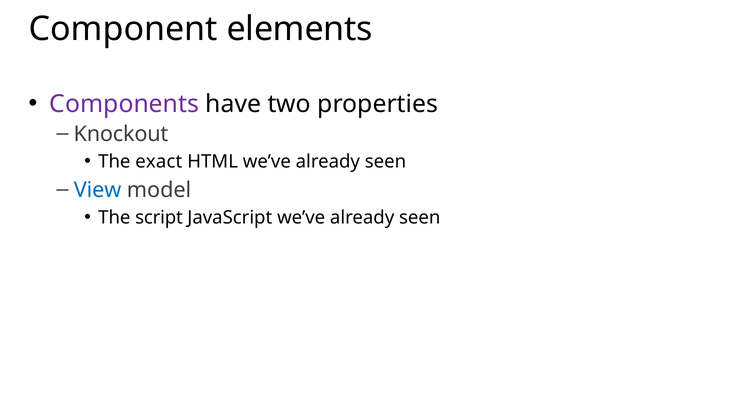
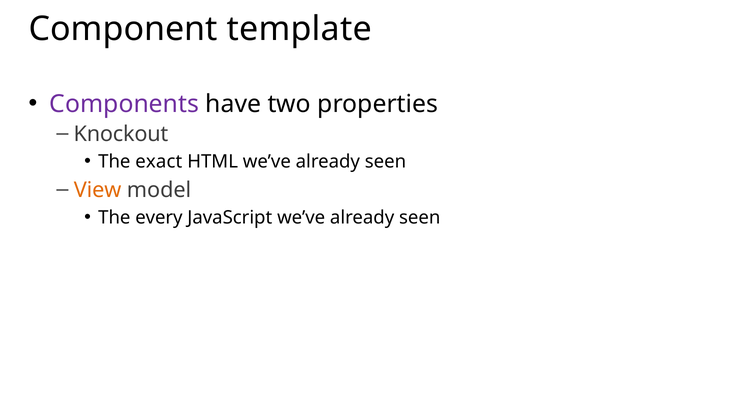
elements: elements -> template
View colour: blue -> orange
script: script -> every
